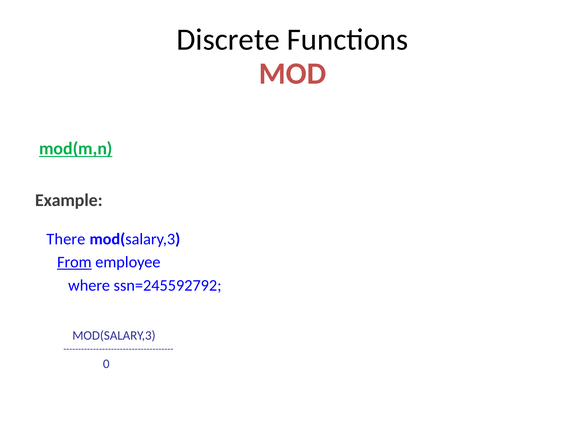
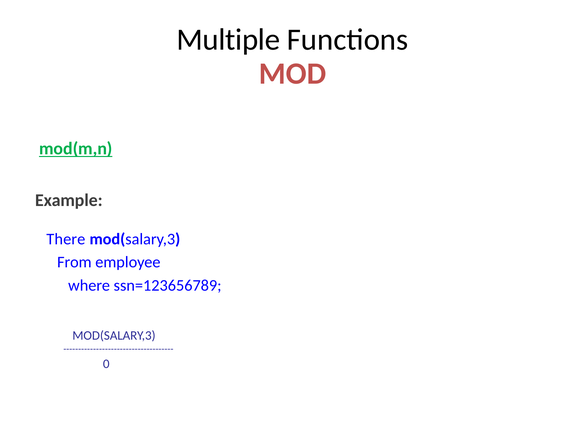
Discrete: Discrete -> Multiple
From underline: present -> none
ssn=245592792: ssn=245592792 -> ssn=123656789
